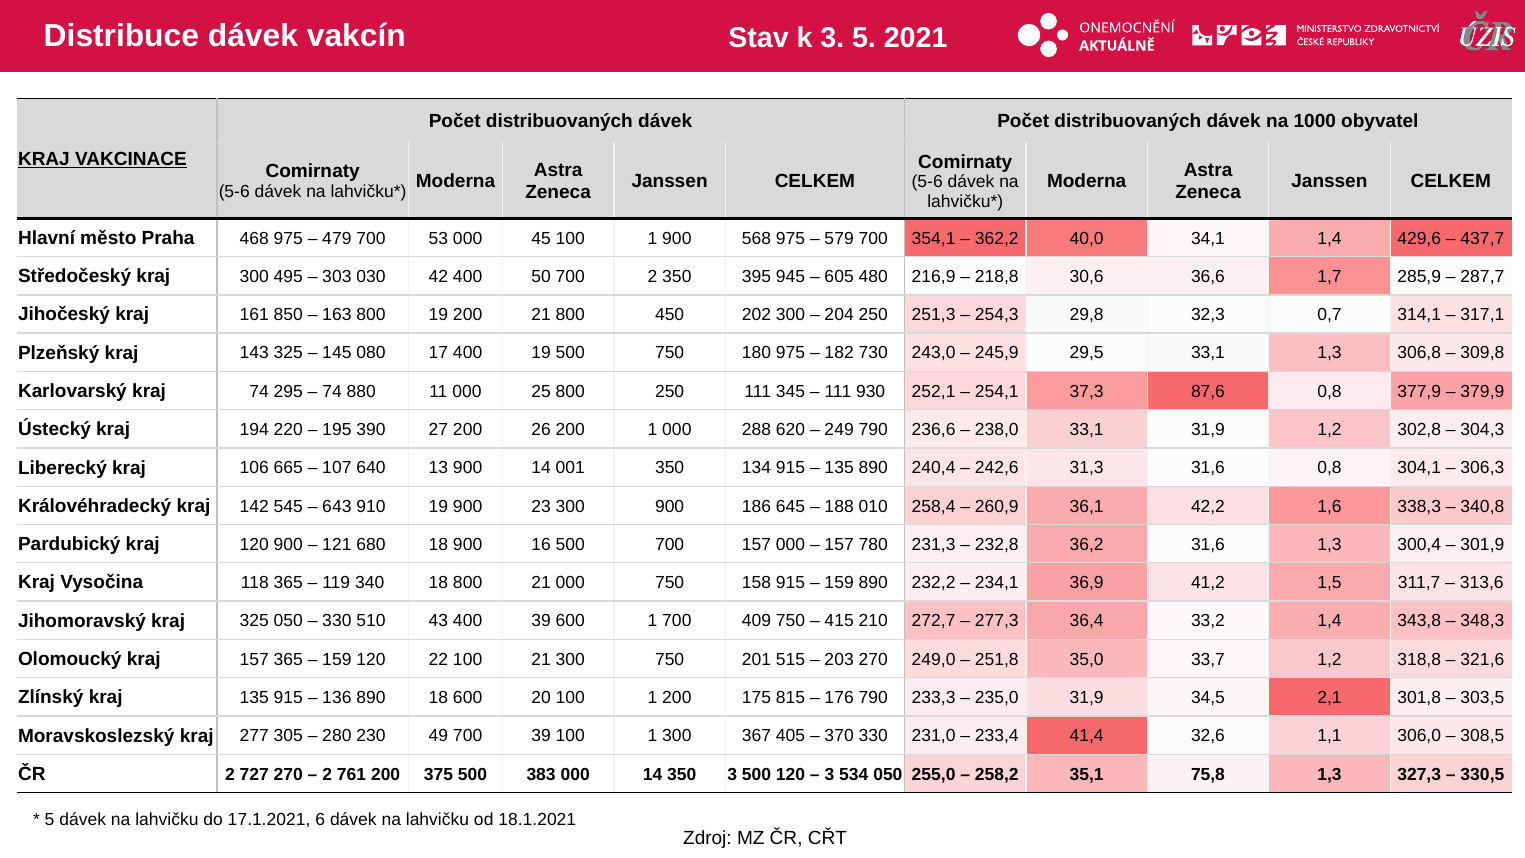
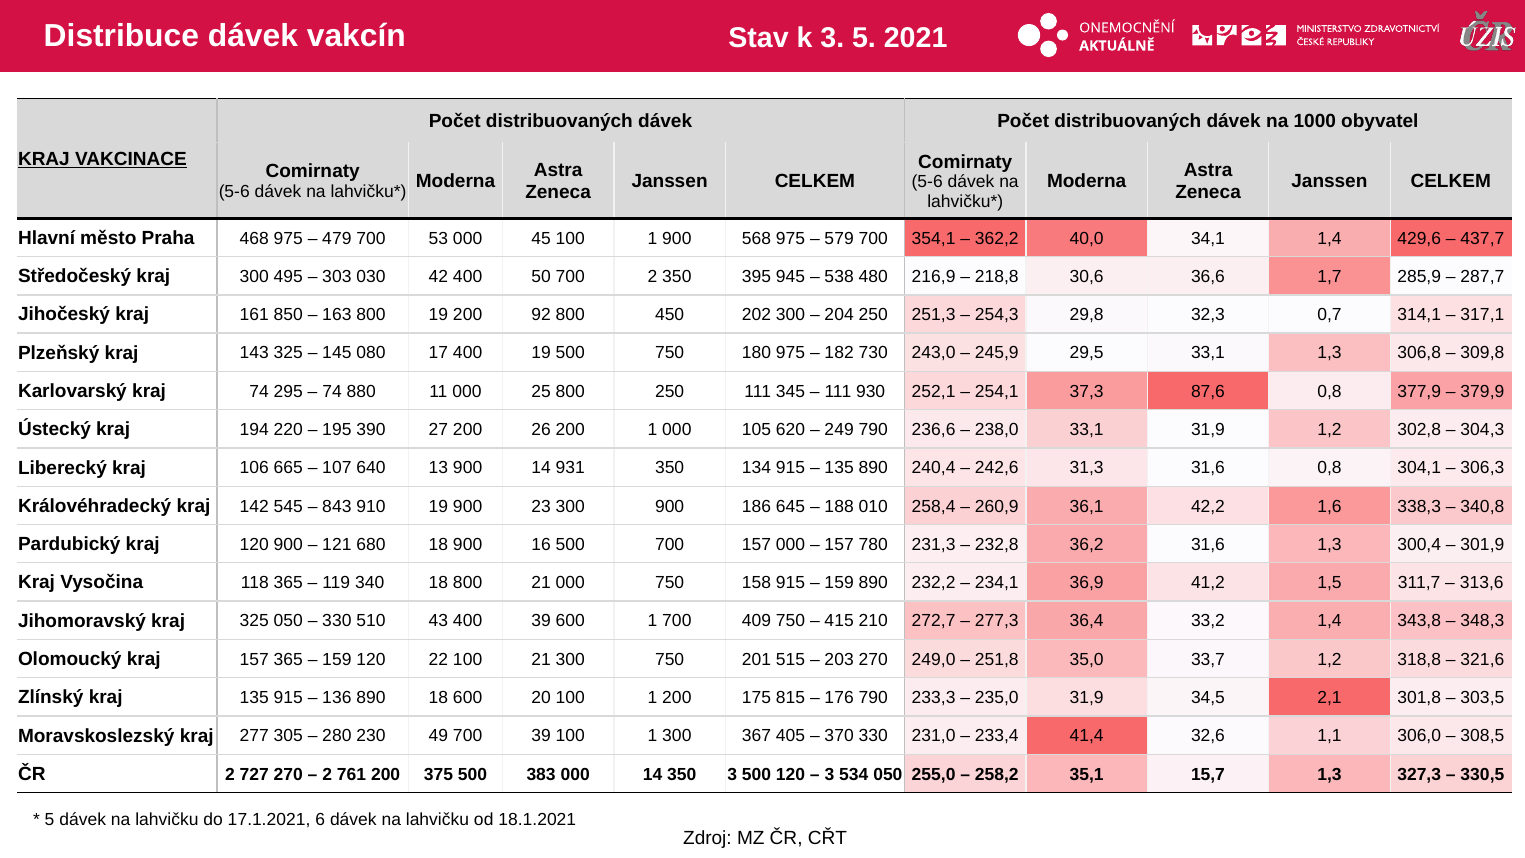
605: 605 -> 538
200 21: 21 -> 92
288: 288 -> 105
001: 001 -> 931
643: 643 -> 843
75,8: 75,8 -> 15,7
